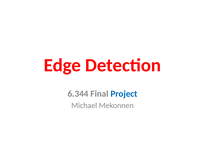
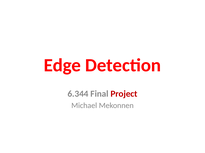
Project colour: blue -> red
